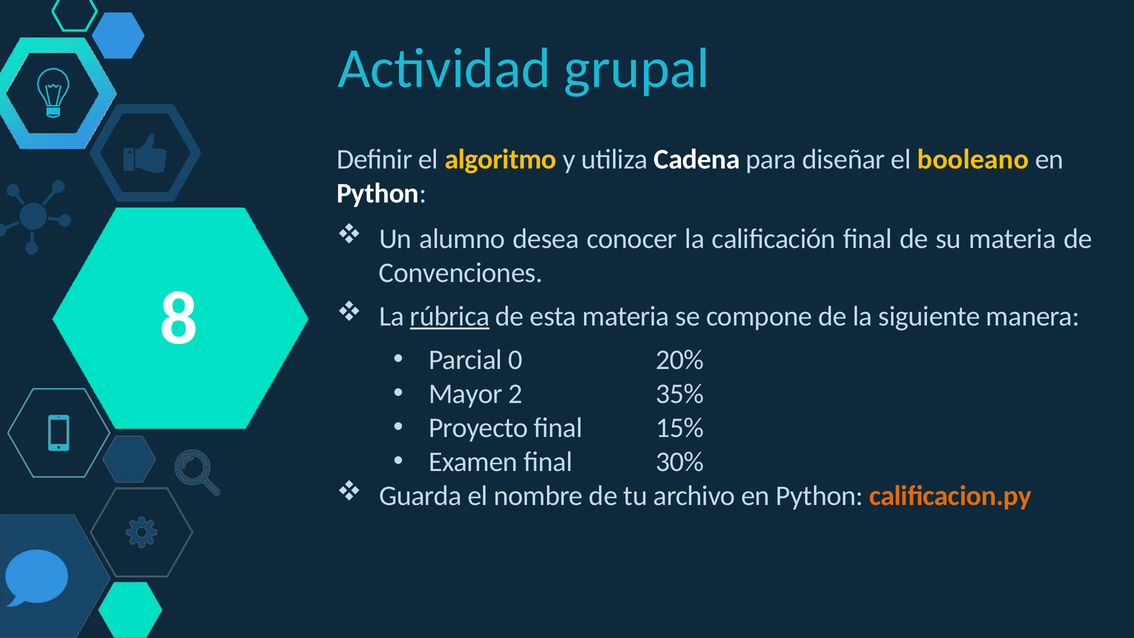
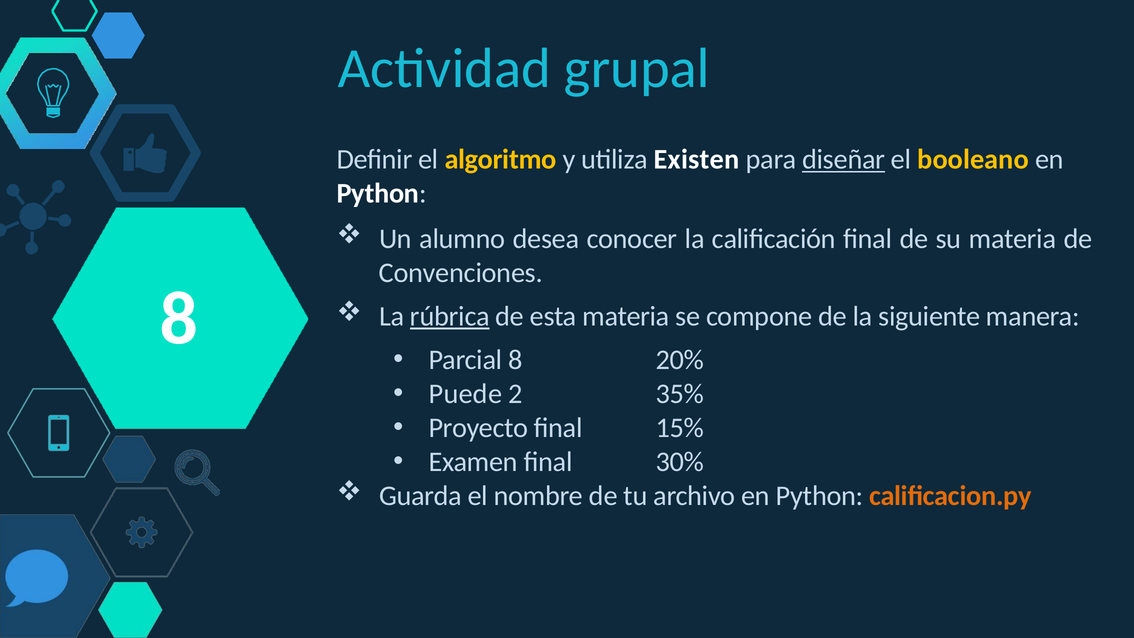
Cadena: Cadena -> Existen
diseñar underline: none -> present
Parcial 0: 0 -> 8
Mayor: Mayor -> Puede
